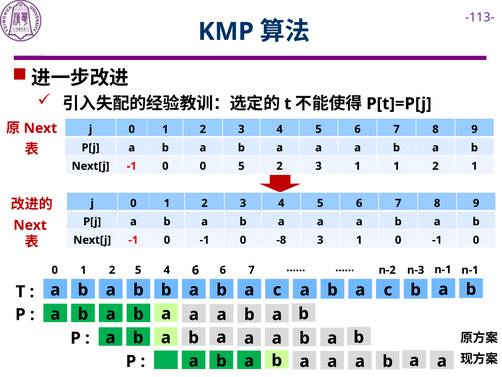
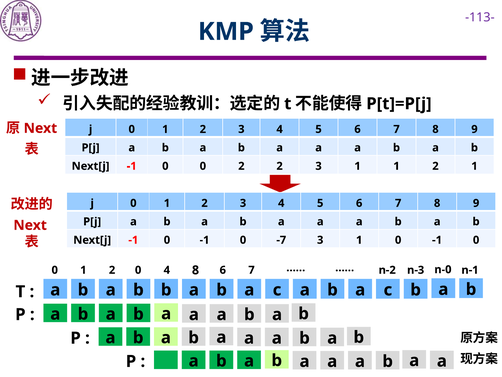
0 5: 5 -> 2
-8: -8 -> -7
n-1 at (443, 269): n-1 -> n-0
2 5: 5 -> 0
4 6: 6 -> 8
